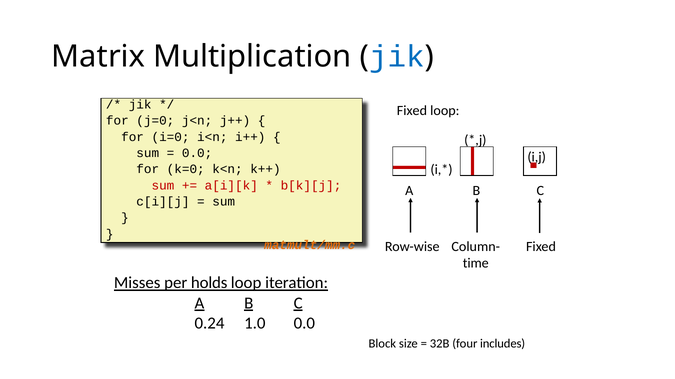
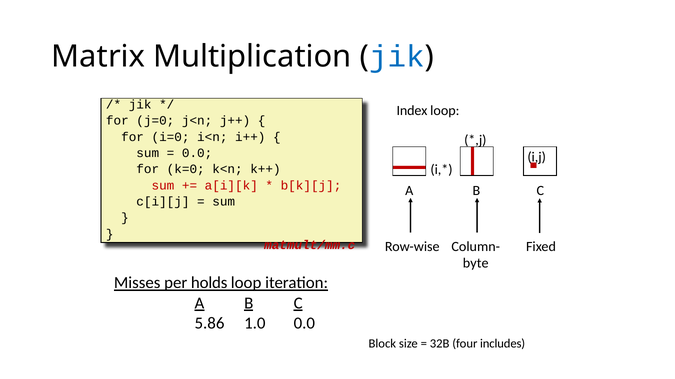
Fixed at (412, 111): Fixed -> Index
matmult/mm.c colour: orange -> red
time: time -> byte
0.24: 0.24 -> 5.86
